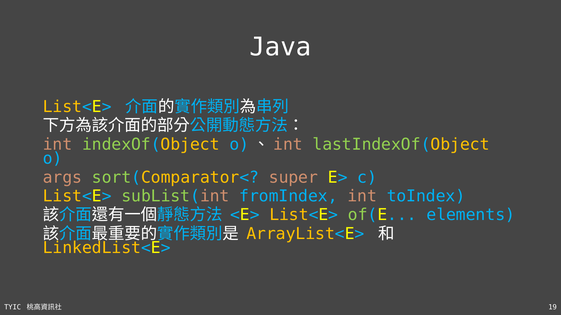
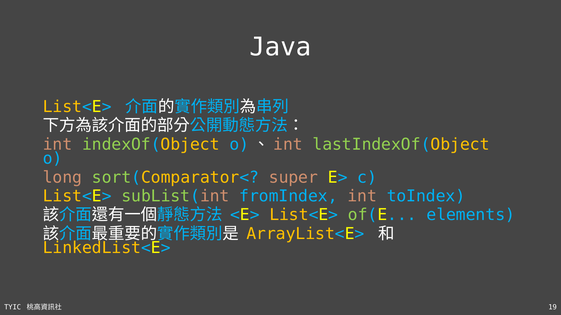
args: args -> long
